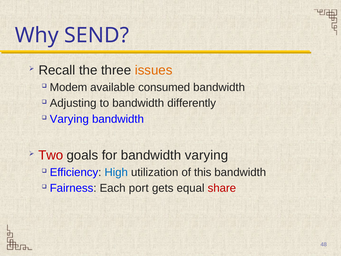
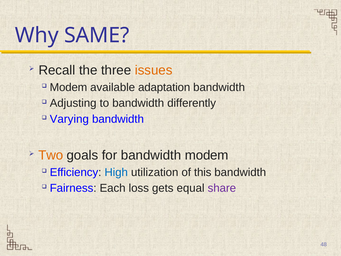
SEND: SEND -> SAME
consumed: consumed -> adaptation
Two colour: red -> orange
bandwidth varying: varying -> modem
port: port -> loss
share colour: red -> purple
